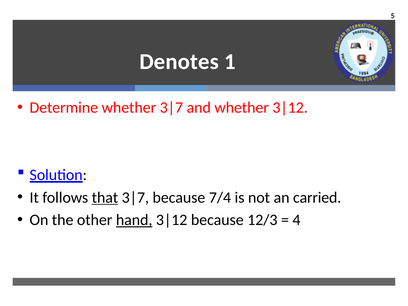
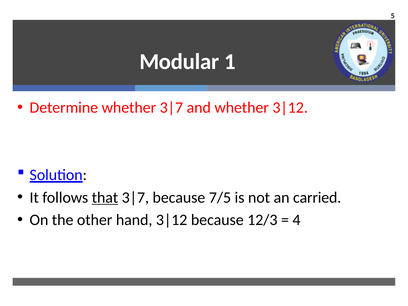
Denotes: Denotes -> Modular
7/4: 7/4 -> 7/5
hand underline: present -> none
